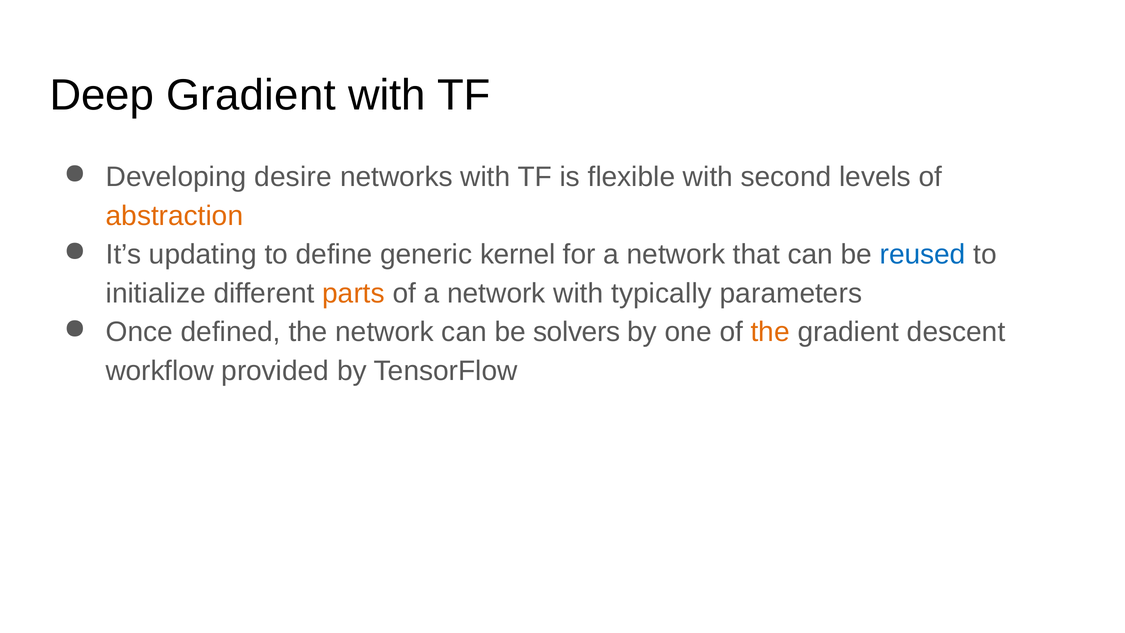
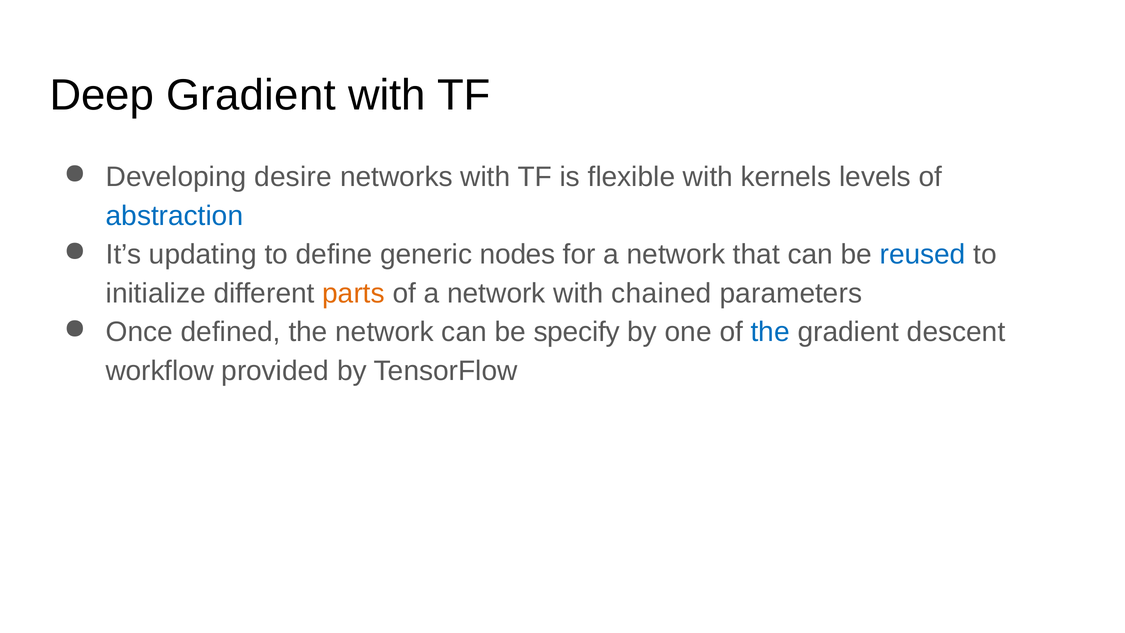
second: second -> kernels
abstraction colour: orange -> blue
kernel: kernel -> nodes
typically: typically -> chained
solvers: solvers -> specify
the at (770, 332) colour: orange -> blue
